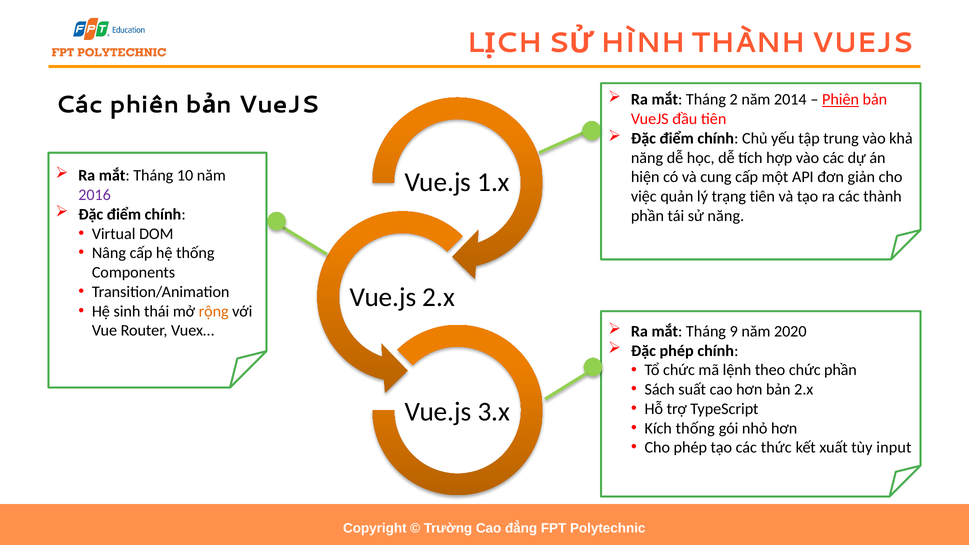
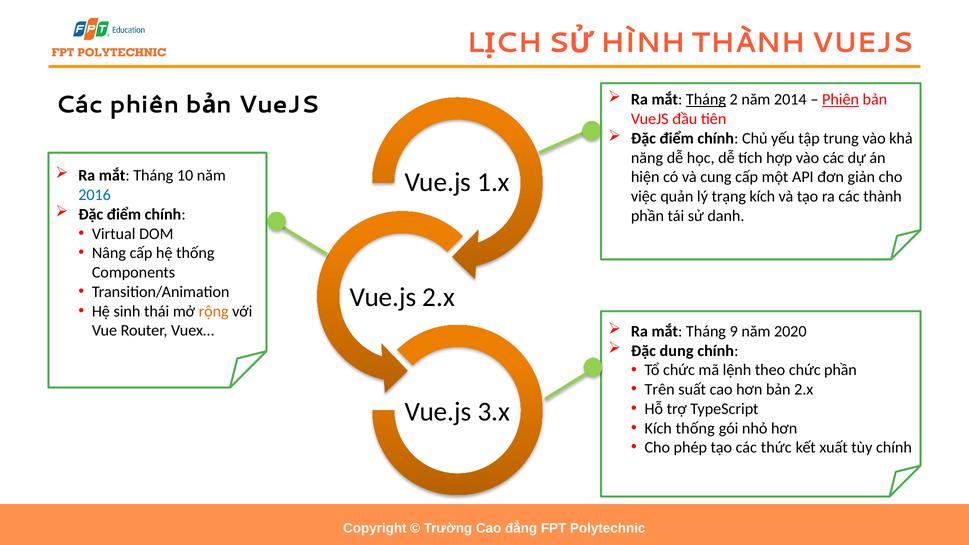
Tháng at (706, 100) underline: none -> present
2016 colour: purple -> blue
trạng tiên: tiên -> kích
sử năng: năng -> danh
Đặc phép: phép -> dung
Sách: Sách -> Trên
tùy input: input -> chính
